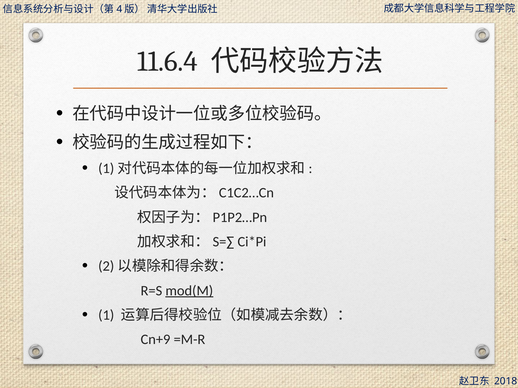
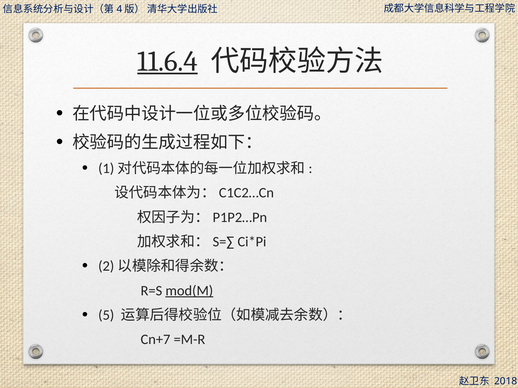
11.6.4 underline: none -> present
1: 1 -> 5
Cn+9: Cn+9 -> Cn+7
